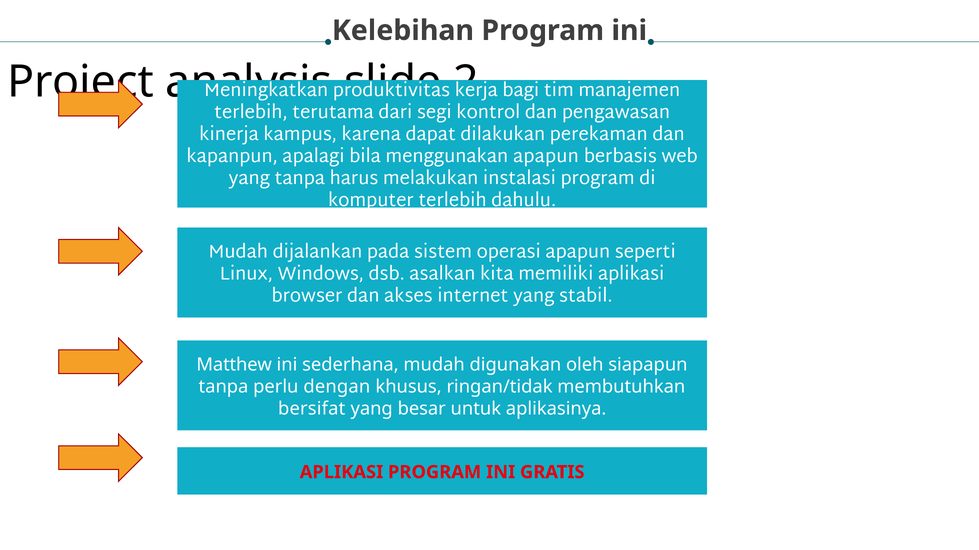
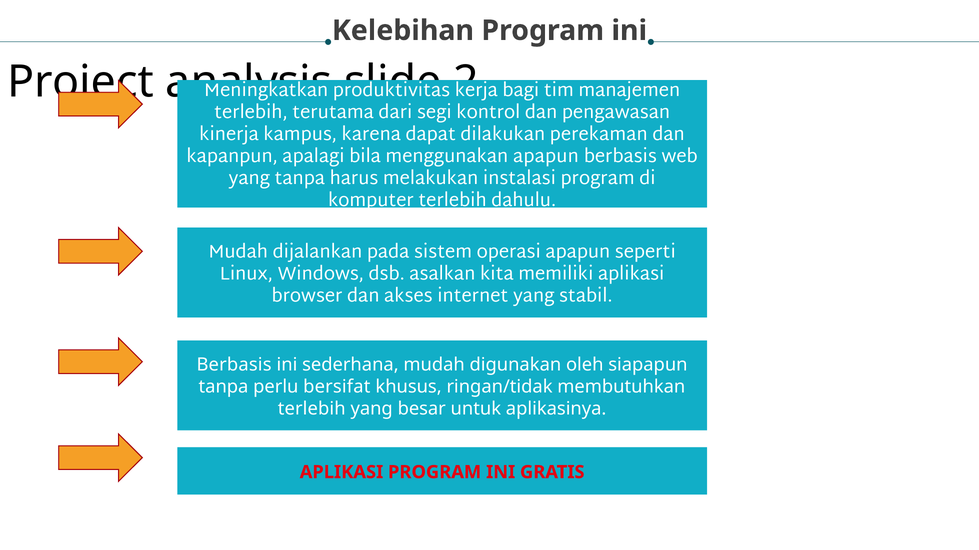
Matthew at (234, 365): Matthew -> Berbasis
dengan: dengan -> bersifat
bersifat at (312, 409): bersifat -> terlebih
